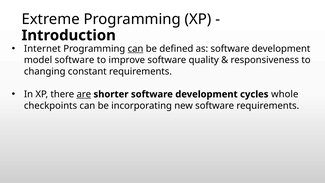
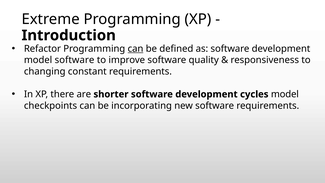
Internet: Internet -> Refactor
are underline: present -> none
cycles whole: whole -> model
